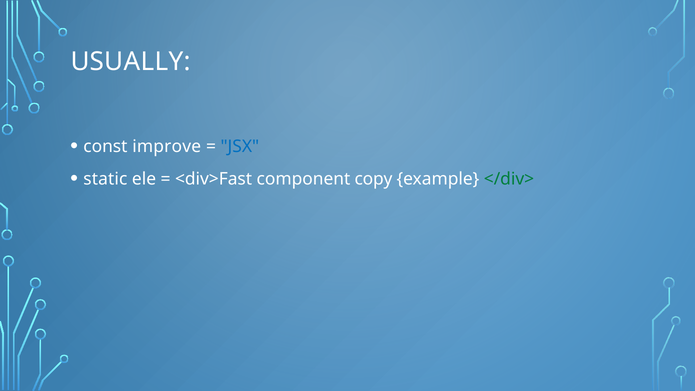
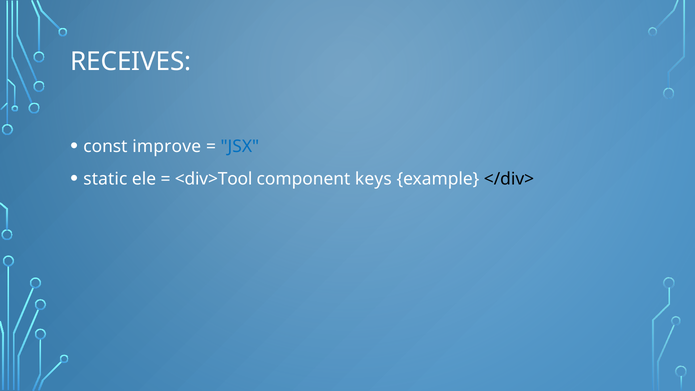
USUALLY: USUALLY -> RECEIVES
<div>Fast: <div>Fast -> <div>Tool
copy: copy -> keys
</div> colour: green -> black
